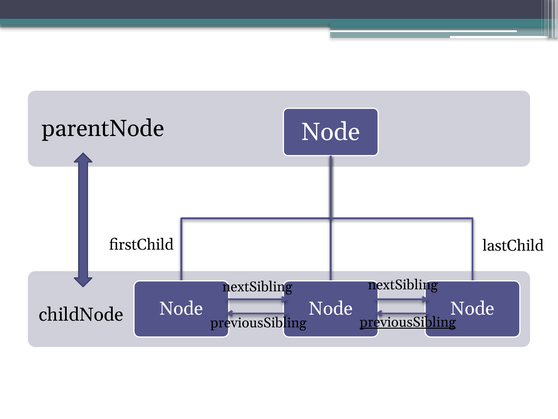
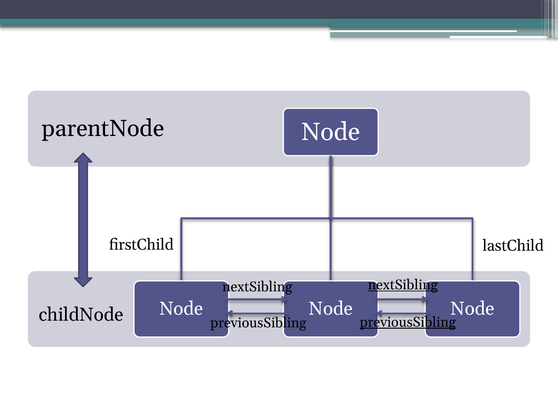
nextSibling at (403, 285) underline: none -> present
